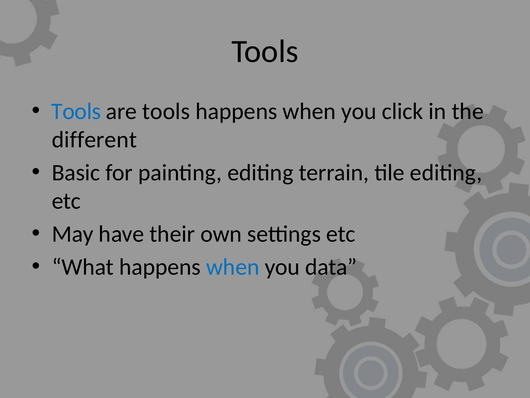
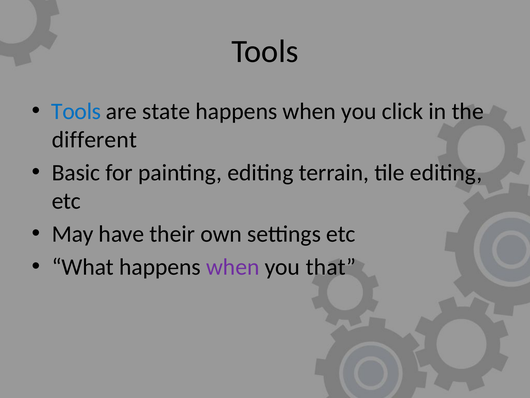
are tools: tools -> state
when at (233, 267) colour: blue -> purple
data: data -> that
